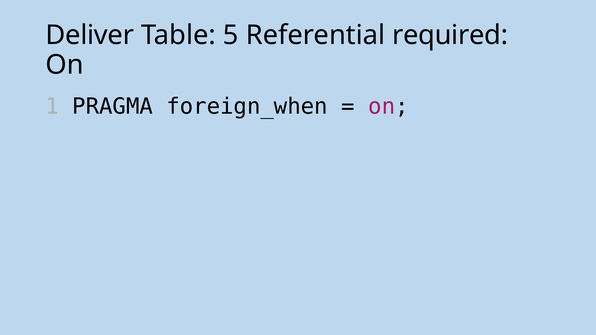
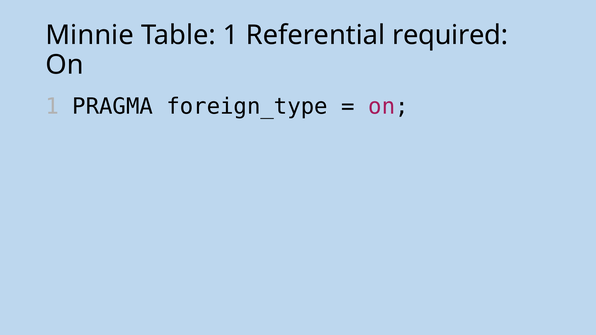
Deliver: Deliver -> Minnie
Table 5: 5 -> 1
foreign_when: foreign_when -> foreign_type
